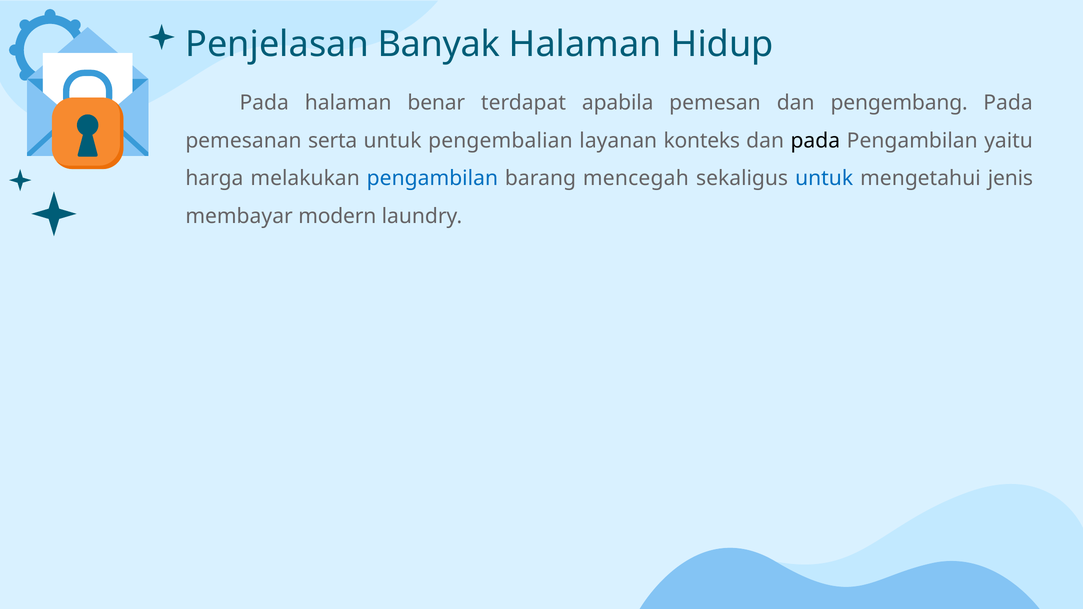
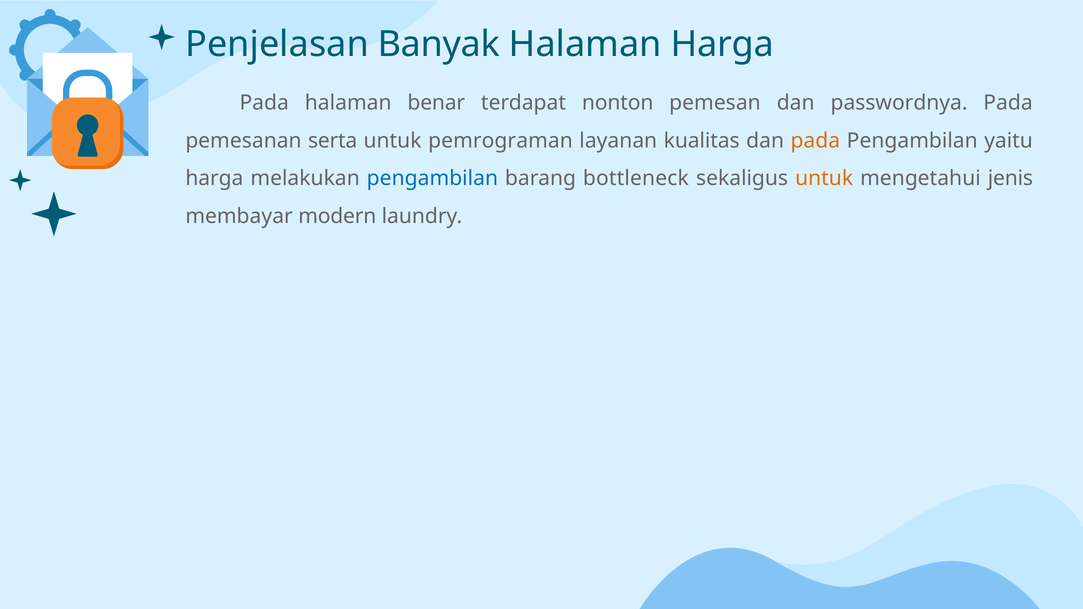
Halaman Hidup: Hidup -> Harga
apabila: apabila -> nonton
pengembang: pengembang -> passwordnya
pengembalian: pengembalian -> pemrograman
konteks: konteks -> kualitas
pada at (815, 141) colour: black -> orange
mencegah: mencegah -> bottleneck
untuk at (824, 179) colour: blue -> orange
